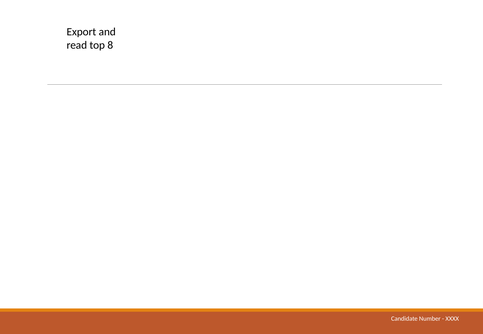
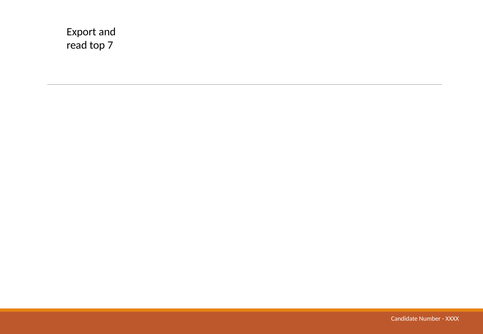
8: 8 -> 7
